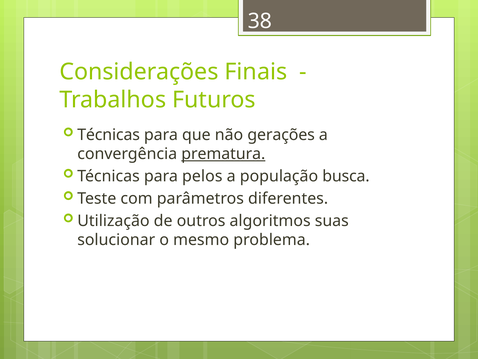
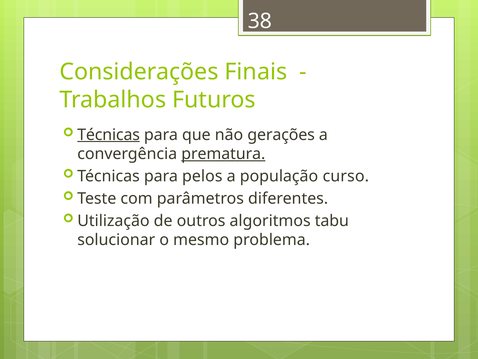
Técnicas at (109, 135) underline: none -> present
busca: busca -> curso
suas: suas -> tabu
